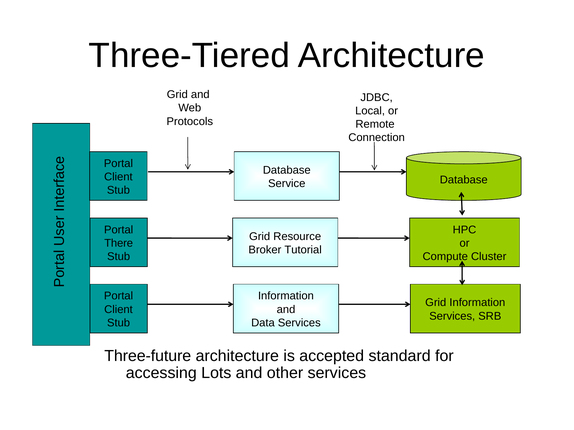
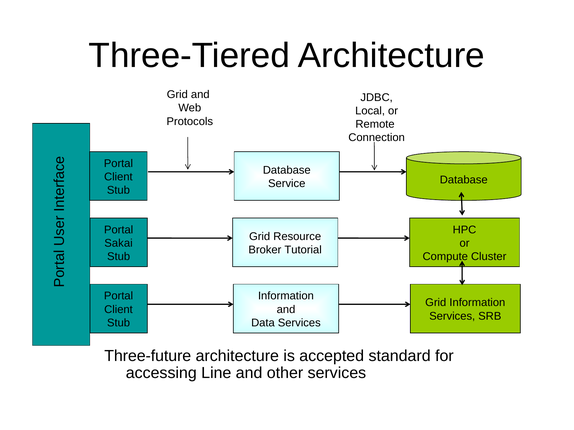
There: There -> Sakai
Lots: Lots -> Line
